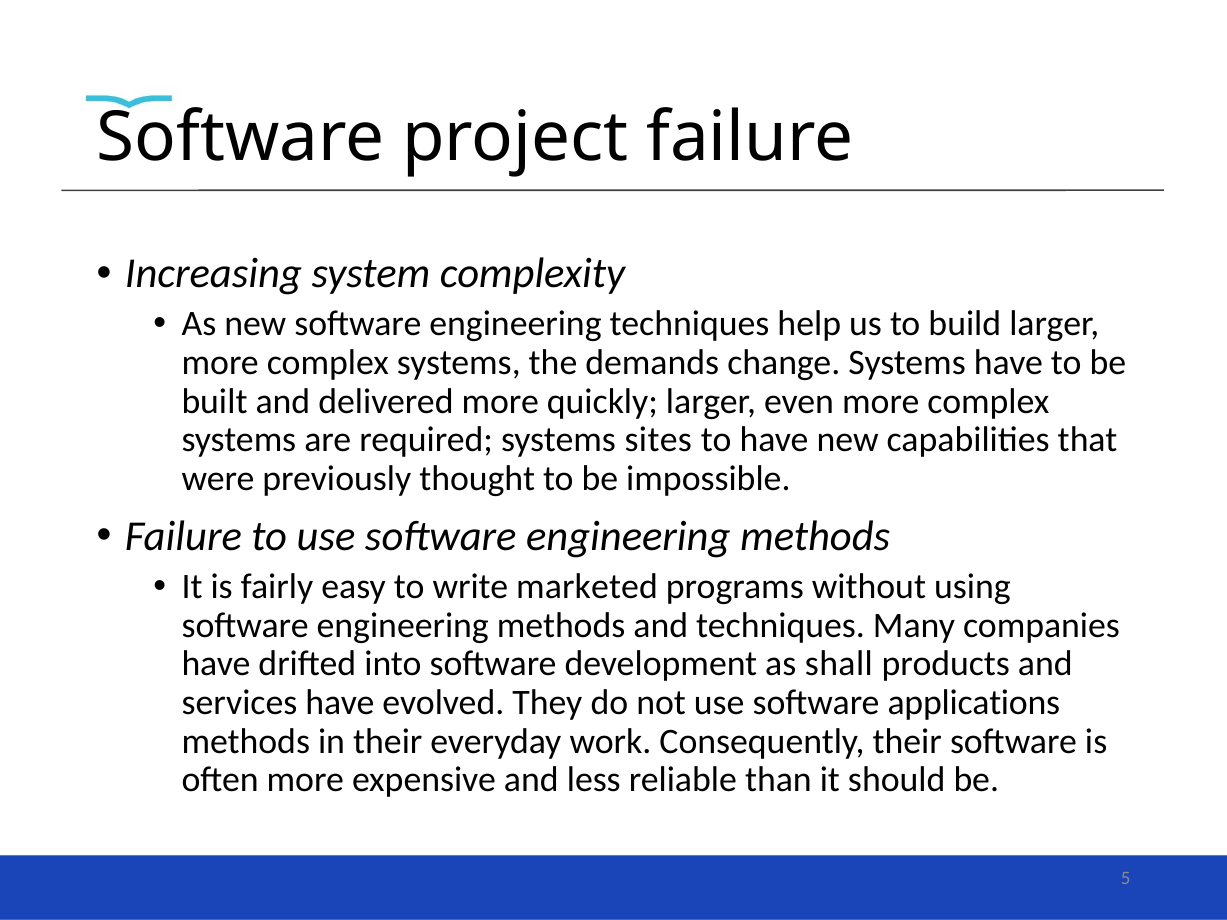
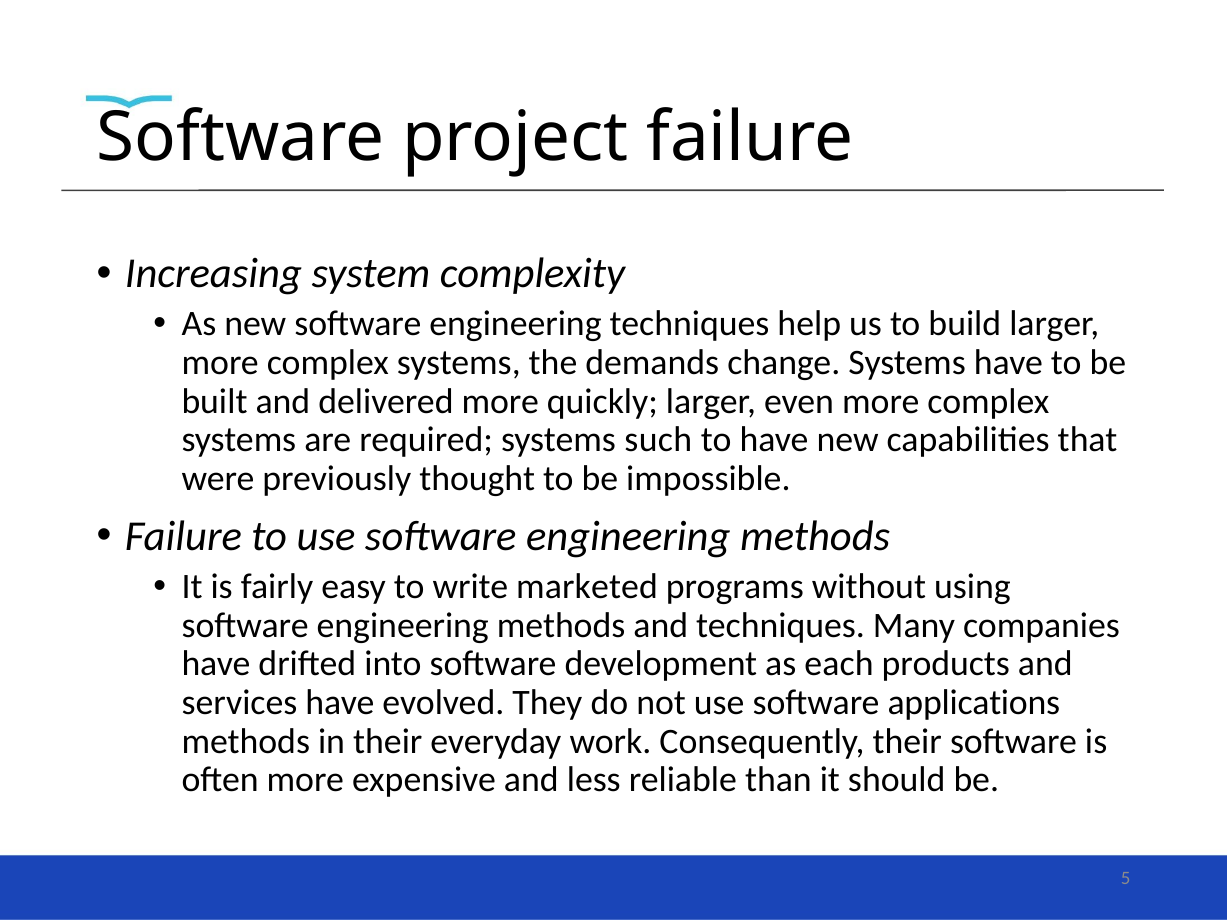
sites: sites -> such
shall: shall -> each
